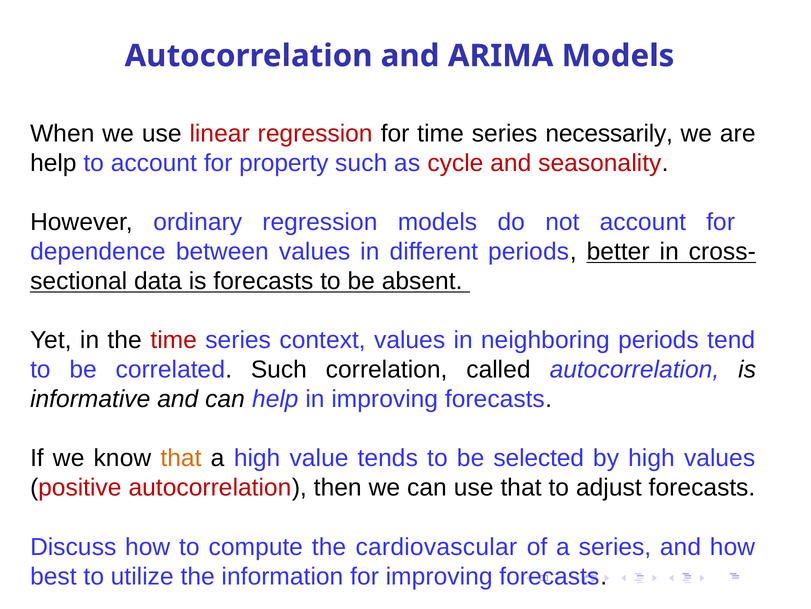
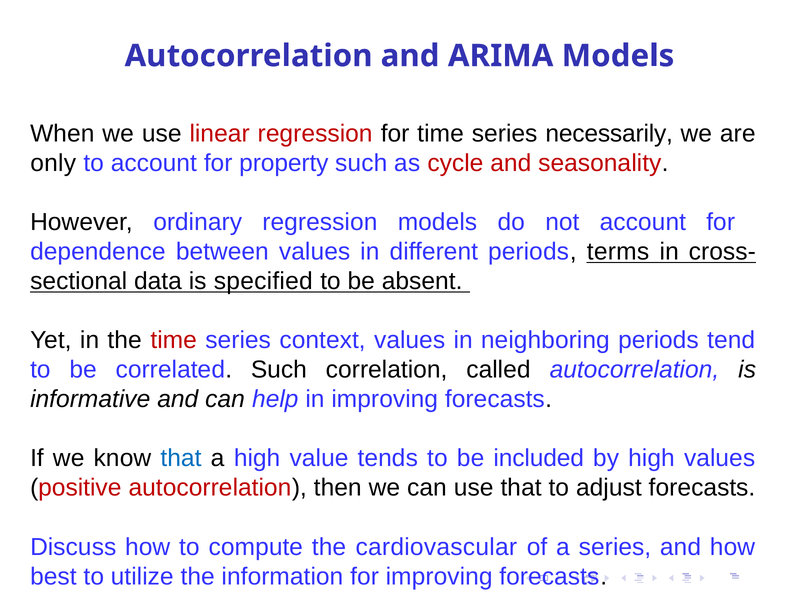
help at (53, 163): help -> only
better: better -> terms
is forecasts: forecasts -> specified
that at (181, 458) colour: orange -> blue
selected: selected -> included
